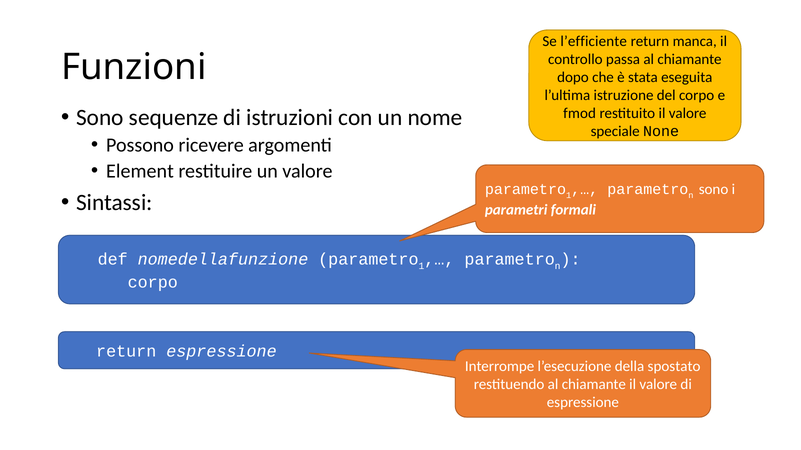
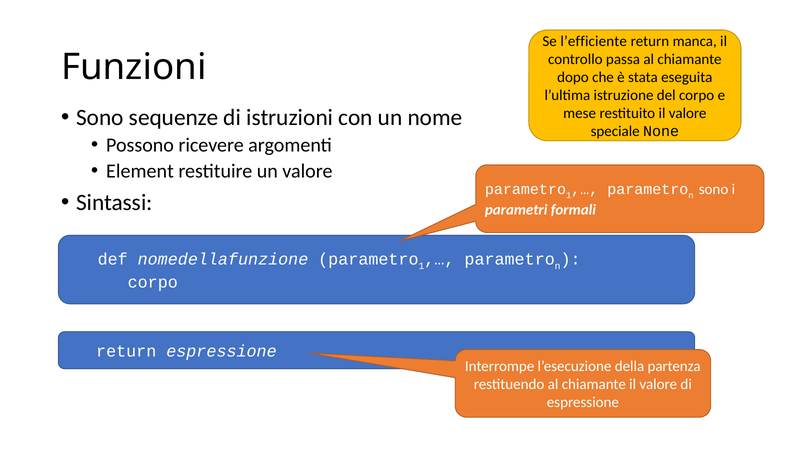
fmod: fmod -> mese
spostato: spostato -> partenza
